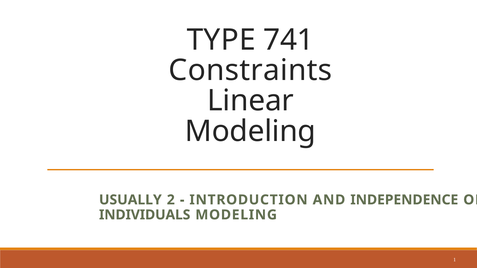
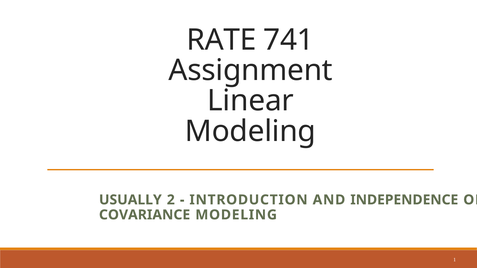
TYPE: TYPE -> RATE
Constraints: Constraints -> Assignment
INDIVIDUALS: INDIVIDUALS -> COVARIANCE
